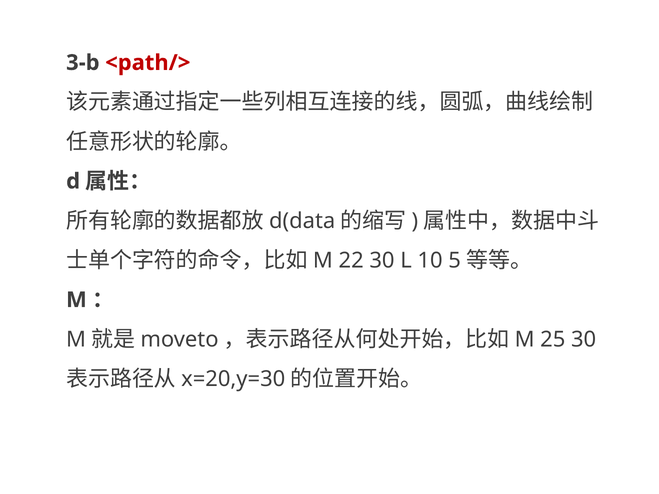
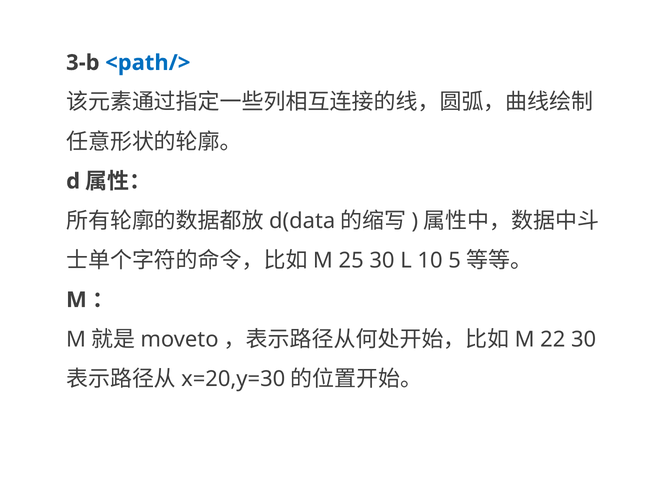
<path/> colour: red -> blue
22: 22 -> 25
25: 25 -> 22
